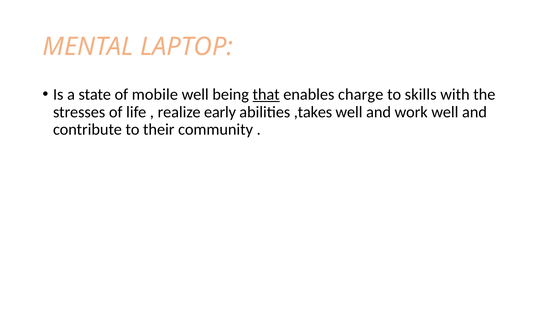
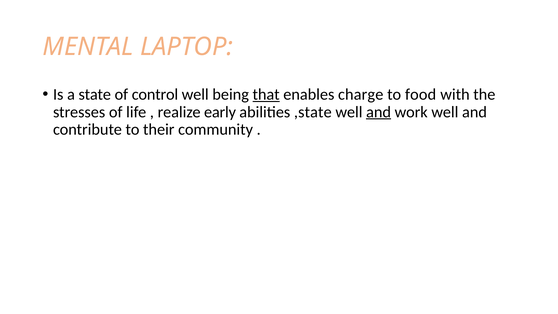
mobile: mobile -> control
skills: skills -> food
,takes: ,takes -> ,state
and at (379, 112) underline: none -> present
